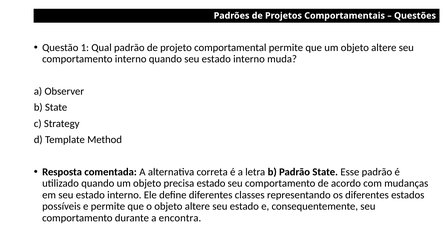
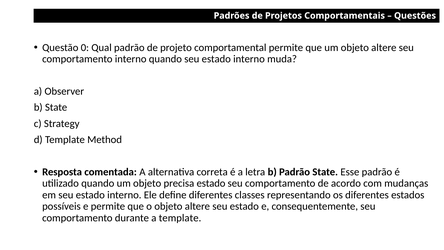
1: 1 -> 0
a encontra: encontra -> template
